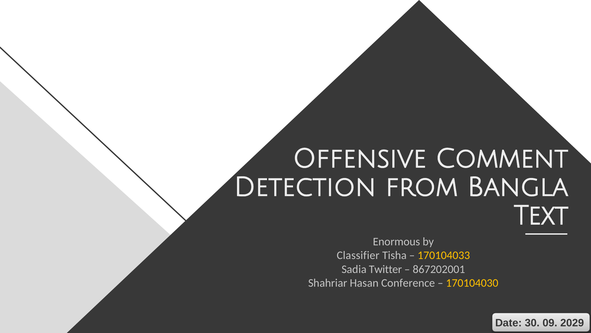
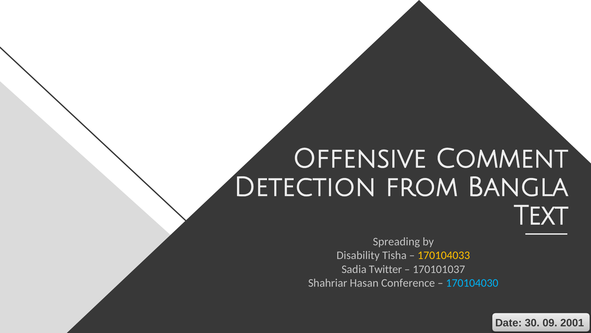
Enormous: Enormous -> Spreading
Classifier: Classifier -> Disability
867202001: 867202001 -> 170101037
170104030 colour: yellow -> light blue
2029: 2029 -> 2001
